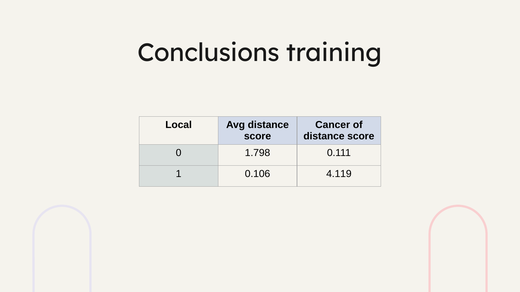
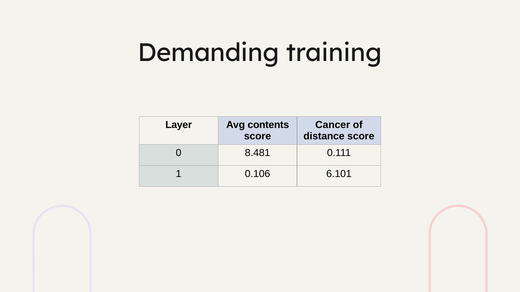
Conclusions: Conclusions -> Demanding
Local: Local -> Layer
Avg distance: distance -> contents
1.798: 1.798 -> 8.481
4.119: 4.119 -> 6.101
